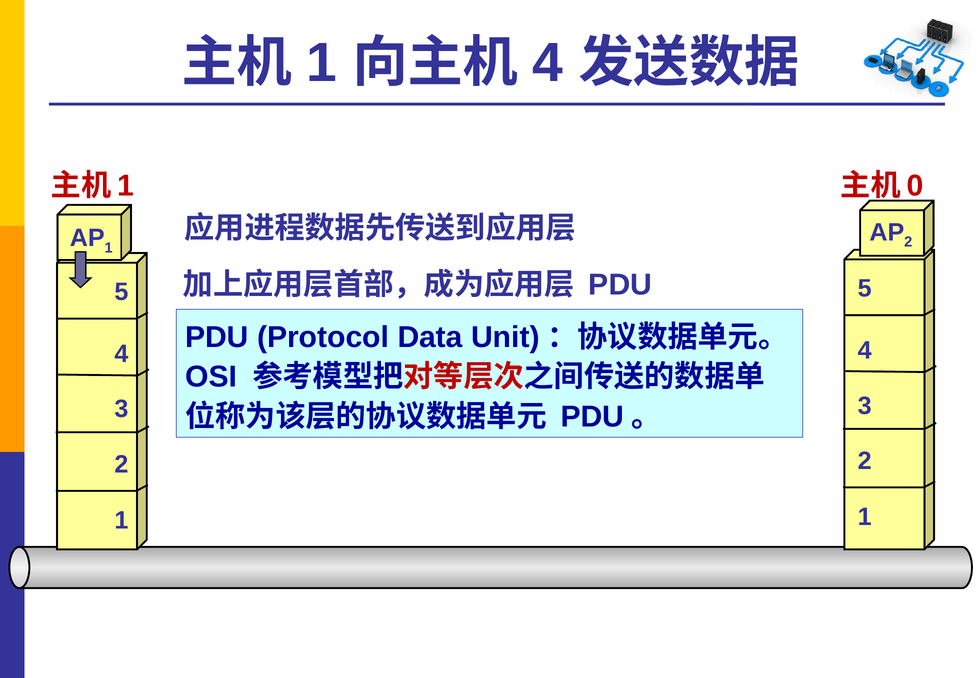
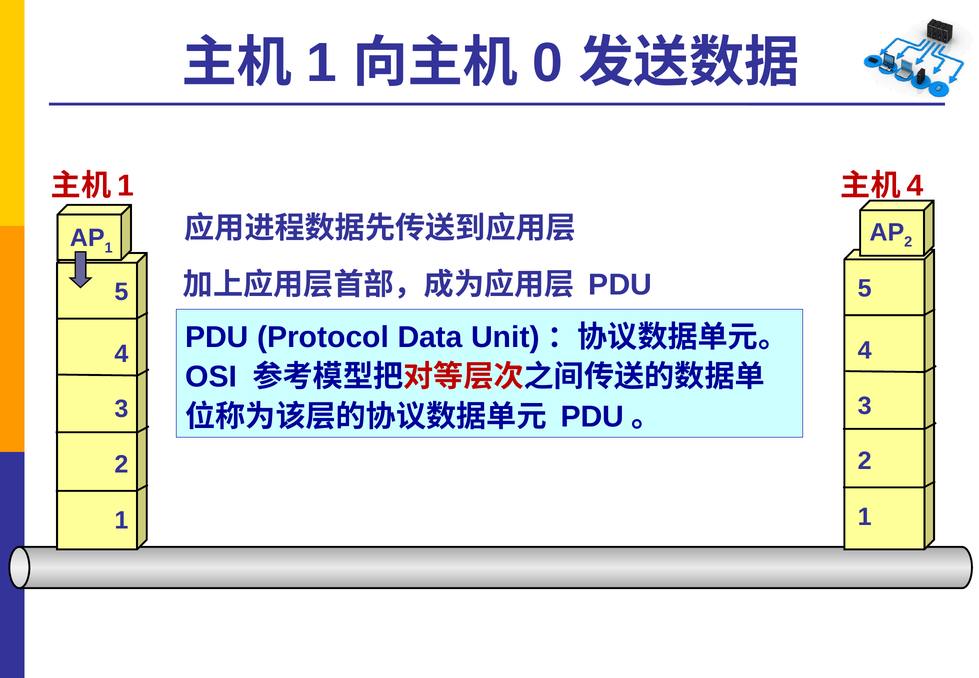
4 at (548, 63): 4 -> 0
0 at (915, 186): 0 -> 4
